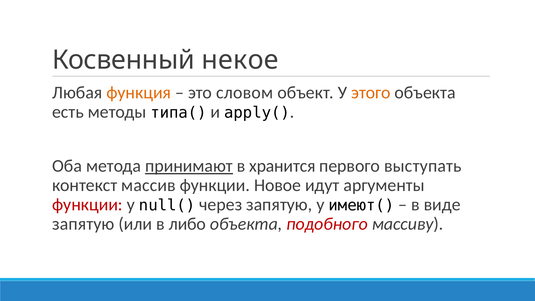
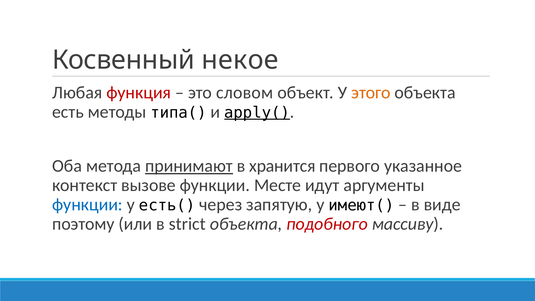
функция colour: orange -> red
apply( underline: none -> present
выступать: выступать -> указанное
массив: массив -> вызове
Новое: Новое -> Месте
функции at (87, 204) colour: red -> blue
null(: null( -> есть(
запятую at (83, 224): запятую -> поэтому
либо: либо -> strict
